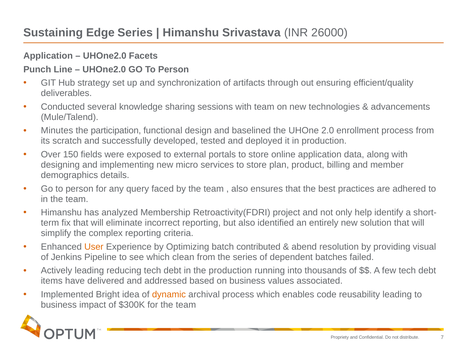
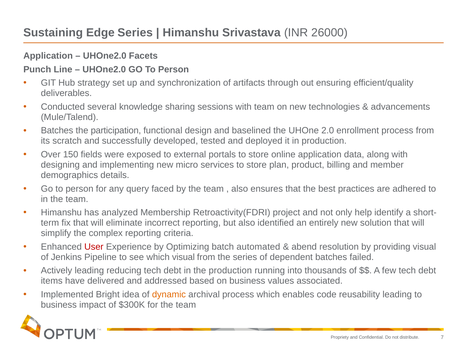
Minutes at (57, 131): Minutes -> Batches
User colour: orange -> red
contributed: contributed -> automated
which clean: clean -> visual
